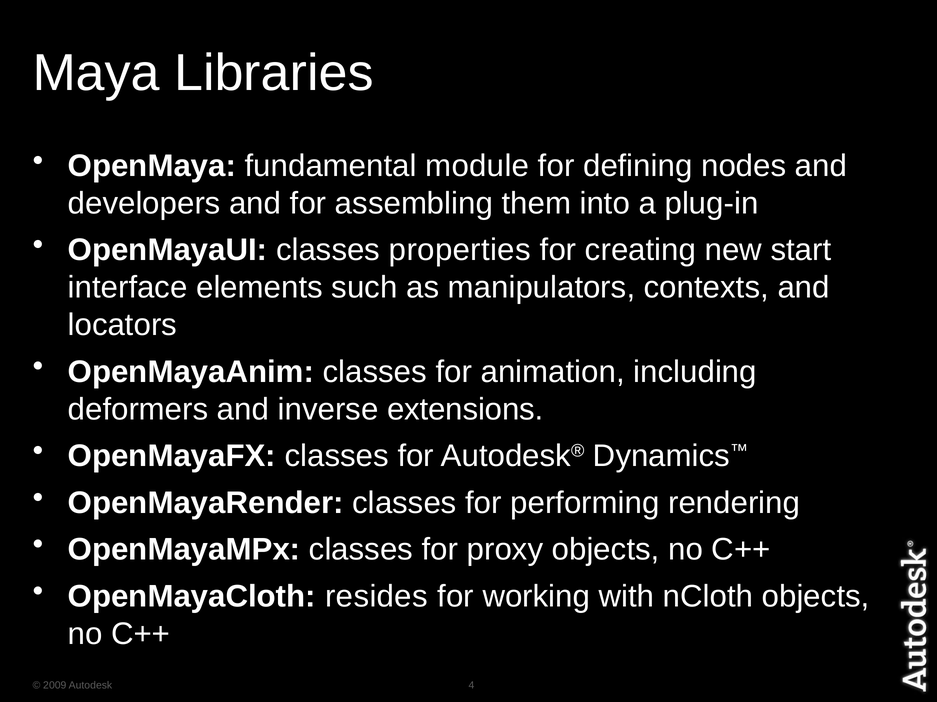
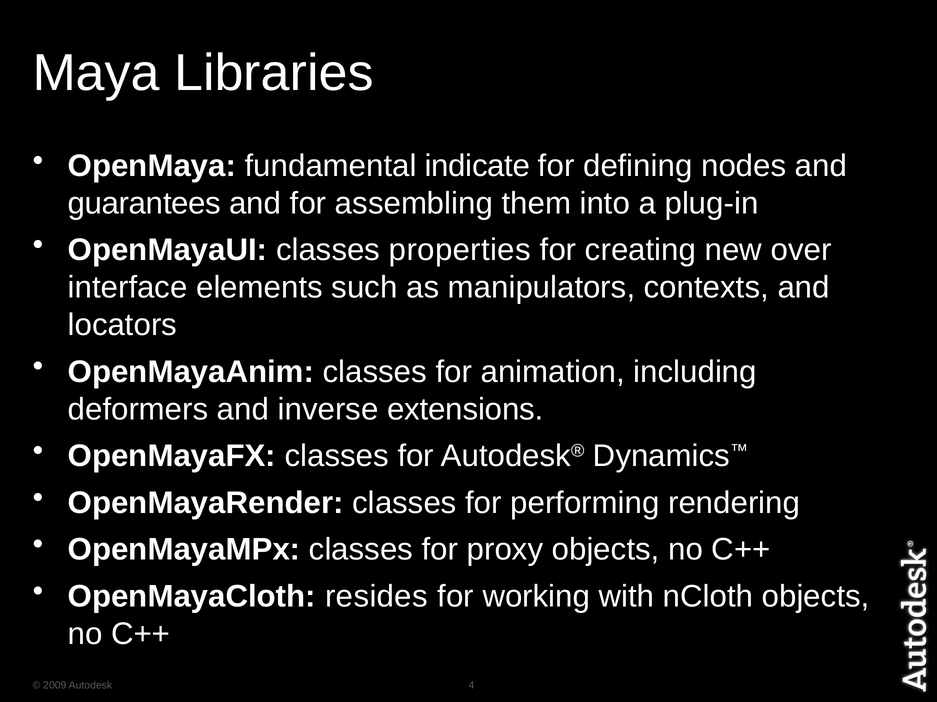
module: module -> indicate
developers: developers -> guarantees
start: start -> over
